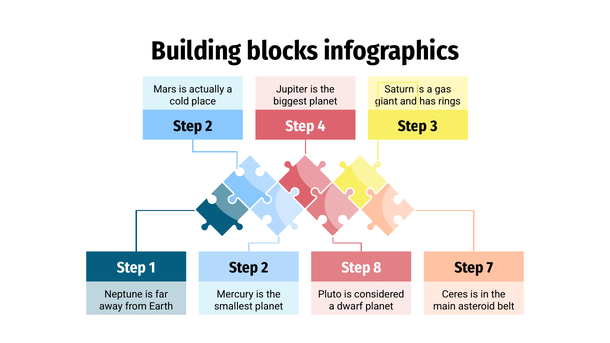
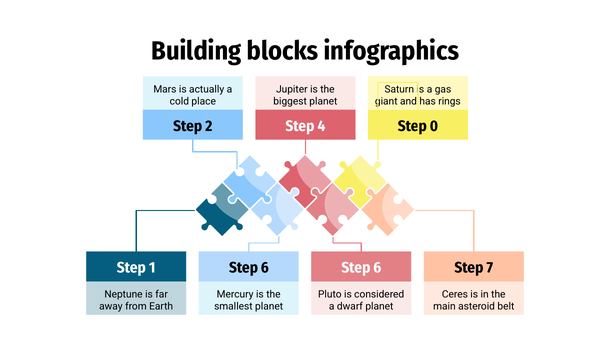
3: 3 -> 0
2 at (265, 268): 2 -> 6
8 at (377, 268): 8 -> 6
